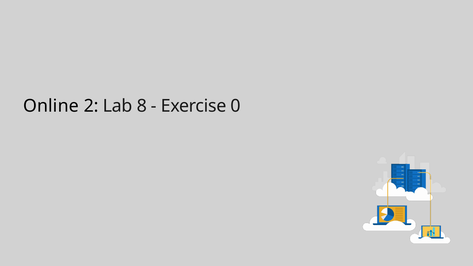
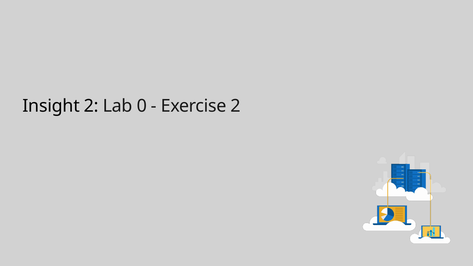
Online: Online -> Insight
8: 8 -> 0
Exercise 0: 0 -> 2
